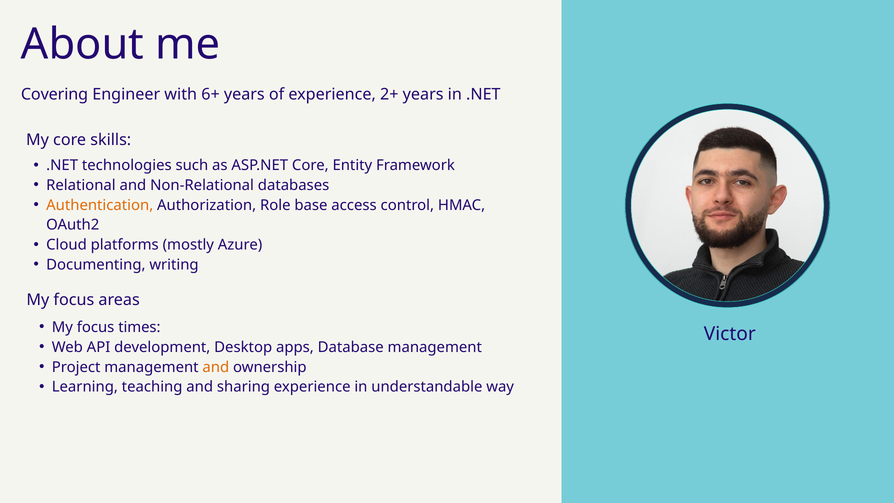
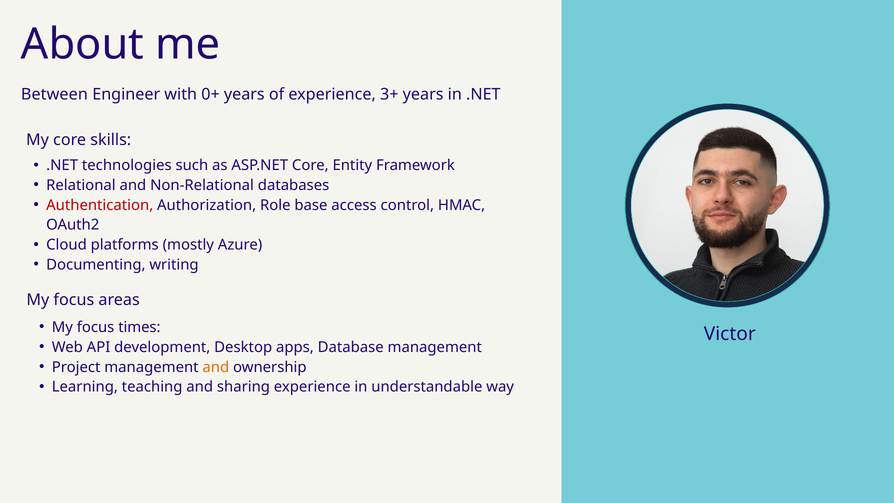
Covering: Covering -> Between
6+: 6+ -> 0+
2+: 2+ -> 3+
Authentication colour: orange -> red
